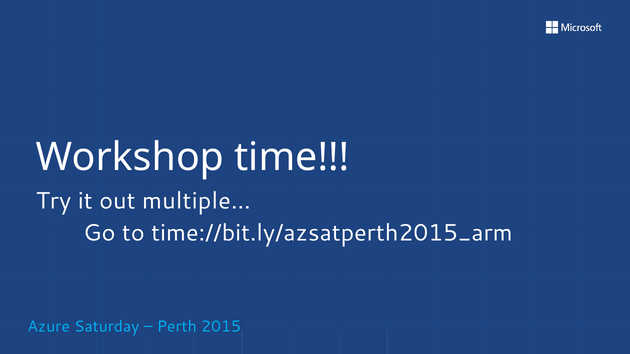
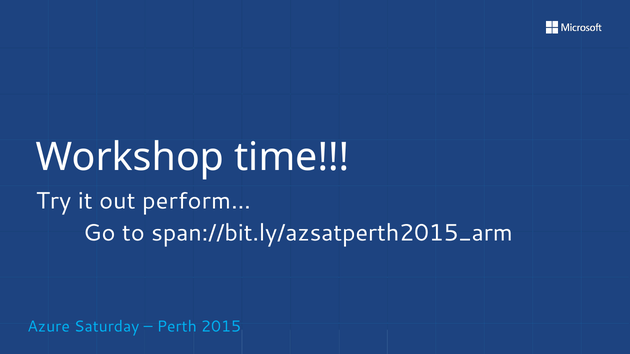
multiple…: multiple… -> perform…
time://bit.ly/azsatperth2015_arm: time://bit.ly/azsatperth2015_arm -> span://bit.ly/azsatperth2015_arm
